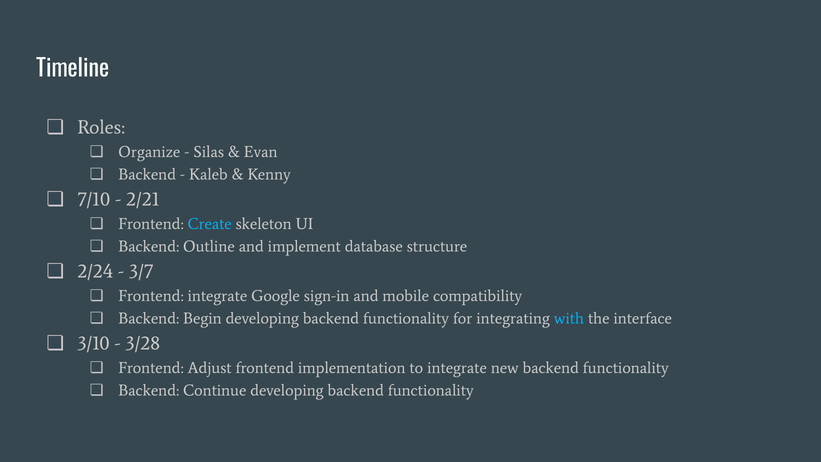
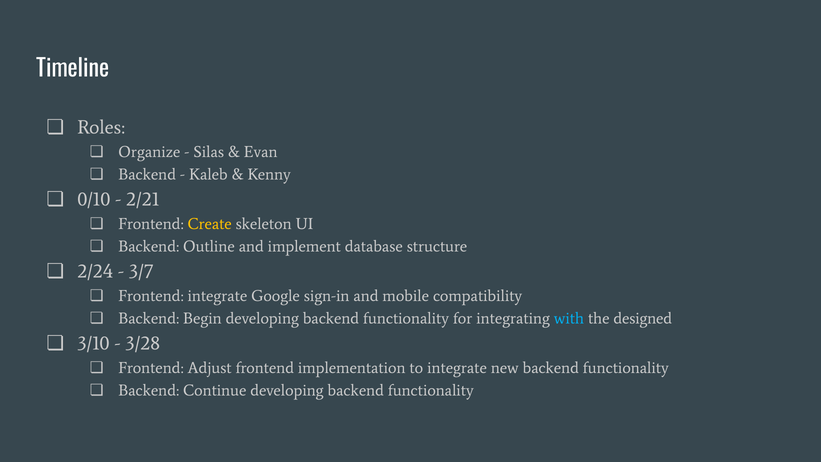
7/10: 7/10 -> 0/10
Create colour: light blue -> yellow
interface: interface -> designed
